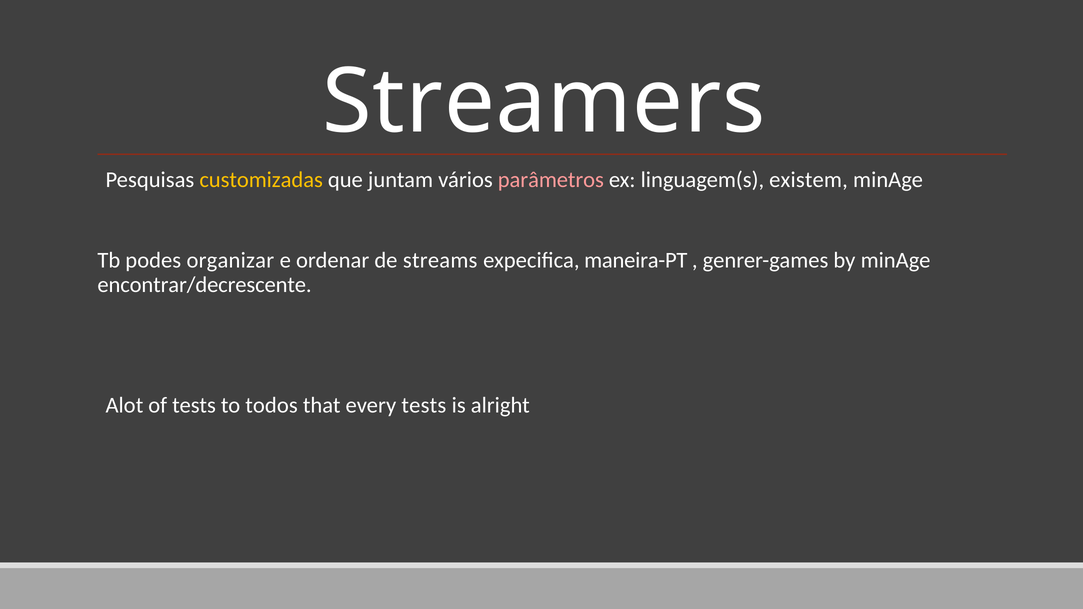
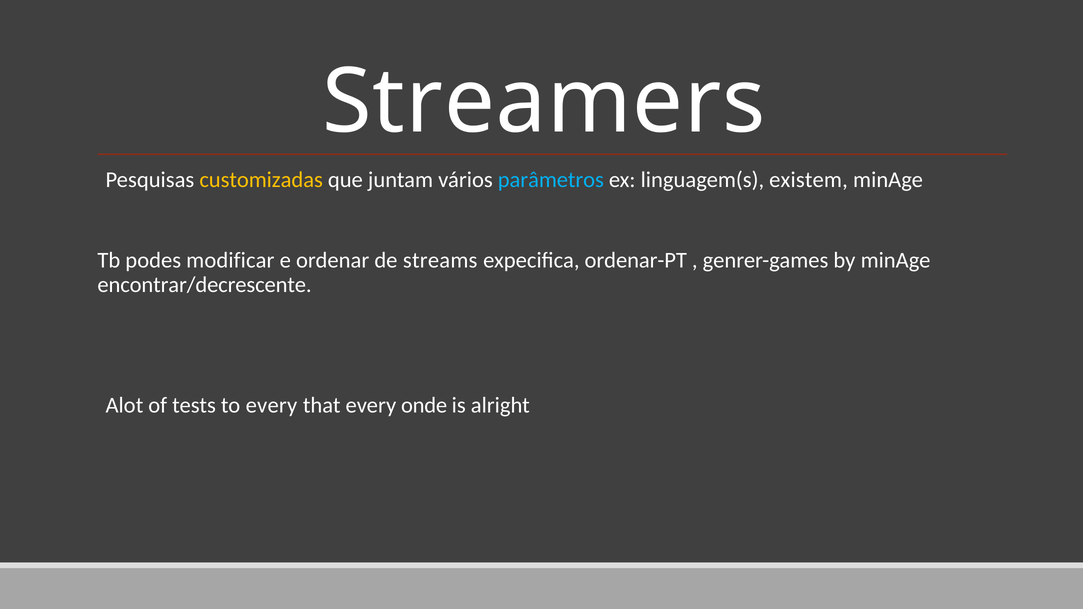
parâmetros colour: pink -> light blue
organizar: organizar -> modificar
maneira-PT: maneira-PT -> ordenar-PT
to todos: todos -> every
every tests: tests -> onde
